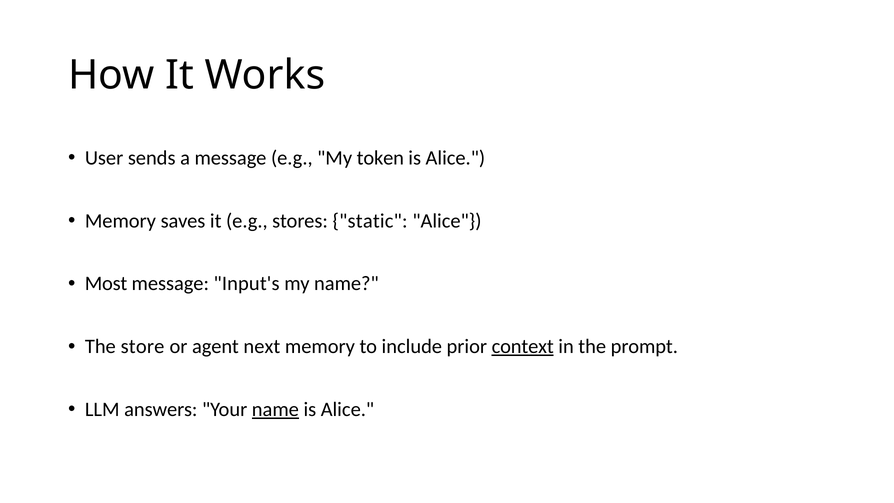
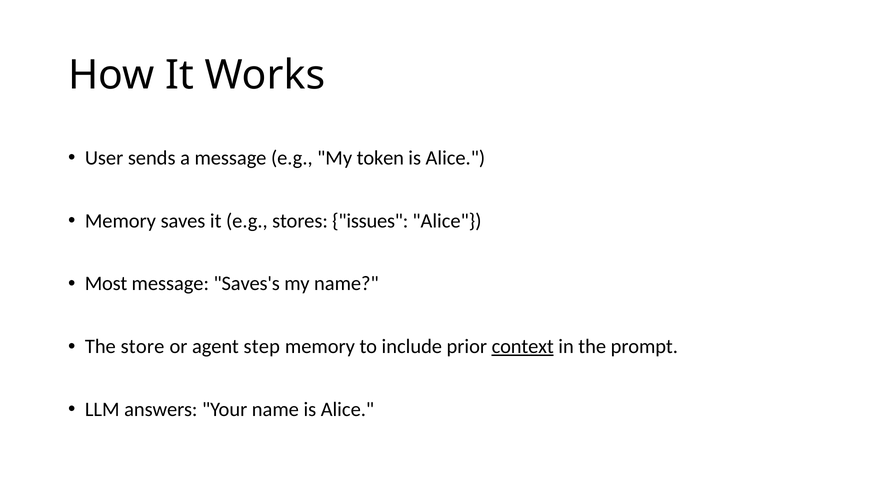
static: static -> issues
Input's: Input's -> Saves's
next: next -> step
name at (275, 409) underline: present -> none
